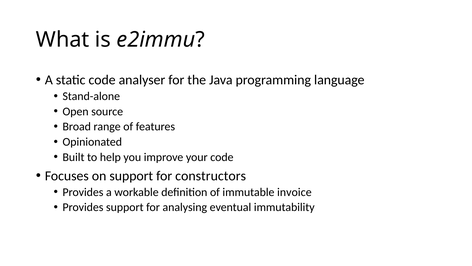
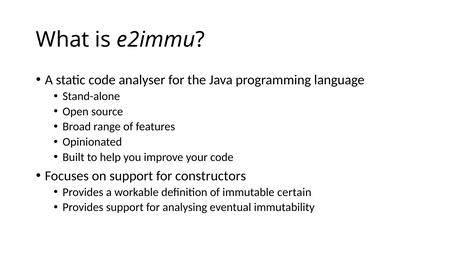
invoice: invoice -> certain
